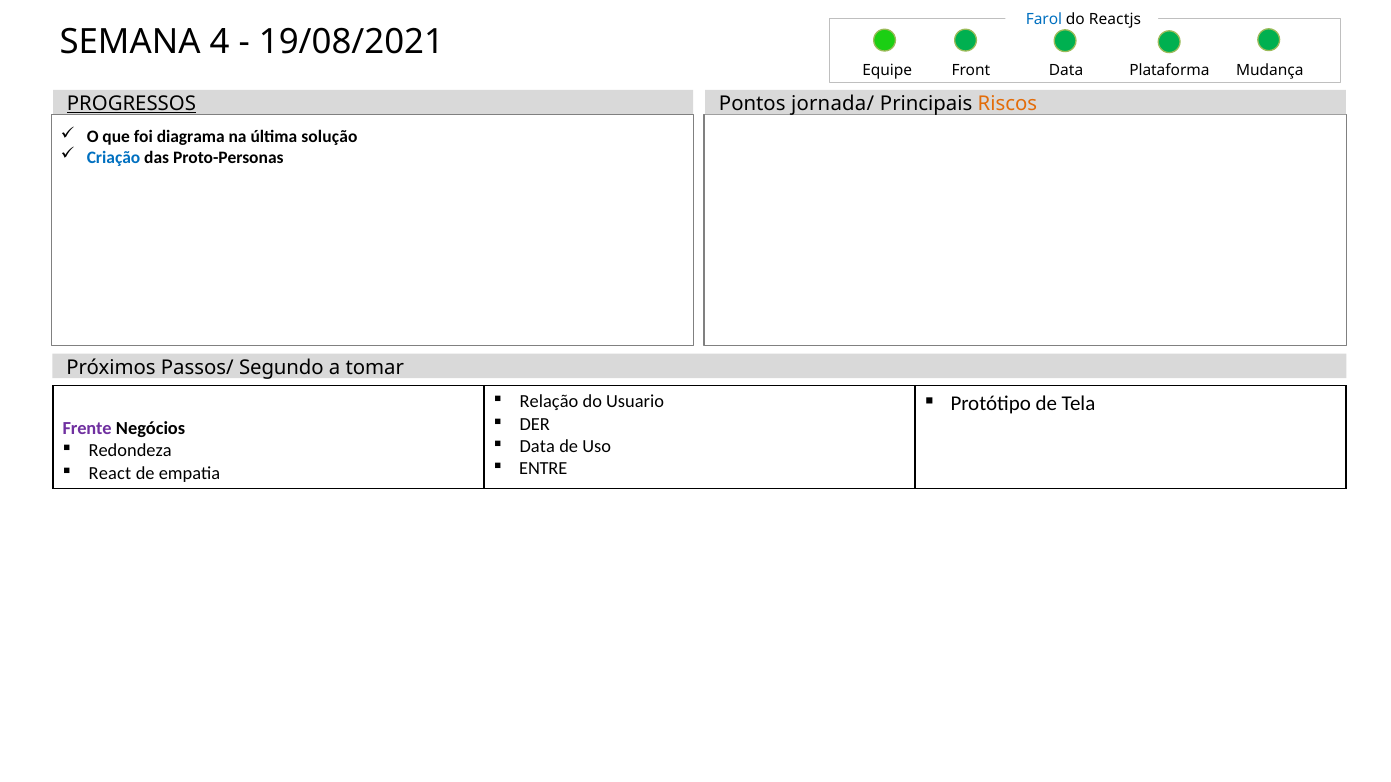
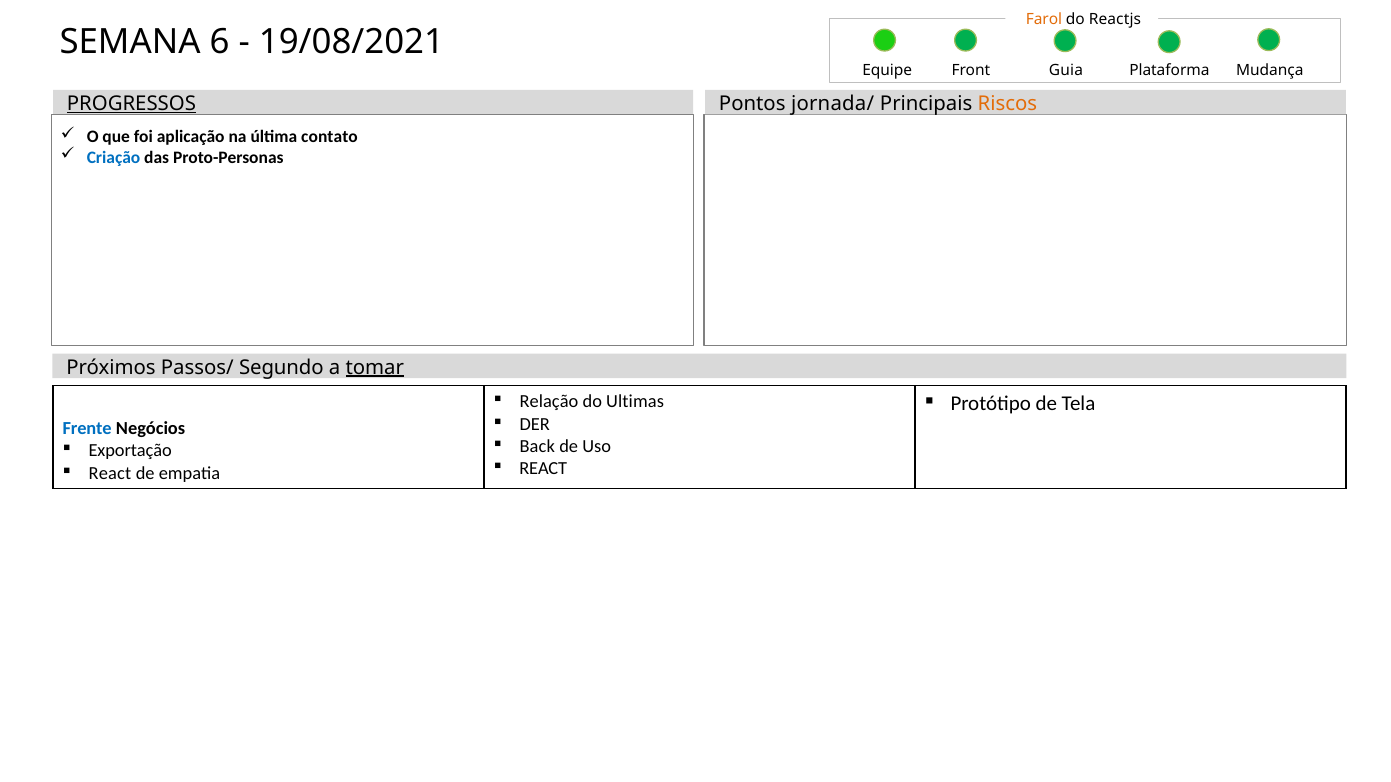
Farol colour: blue -> orange
4: 4 -> 6
Data at (1066, 70): Data -> Guia
diagrama: diagrama -> aplicação
solução: solução -> contato
tomar underline: none -> present
Usuario: Usuario -> Ultimas
Frente colour: purple -> blue
Data at (537, 447): Data -> Back
Redondeza: Redondeza -> Exportação
ENTRE at (543, 469): ENTRE -> REACT
